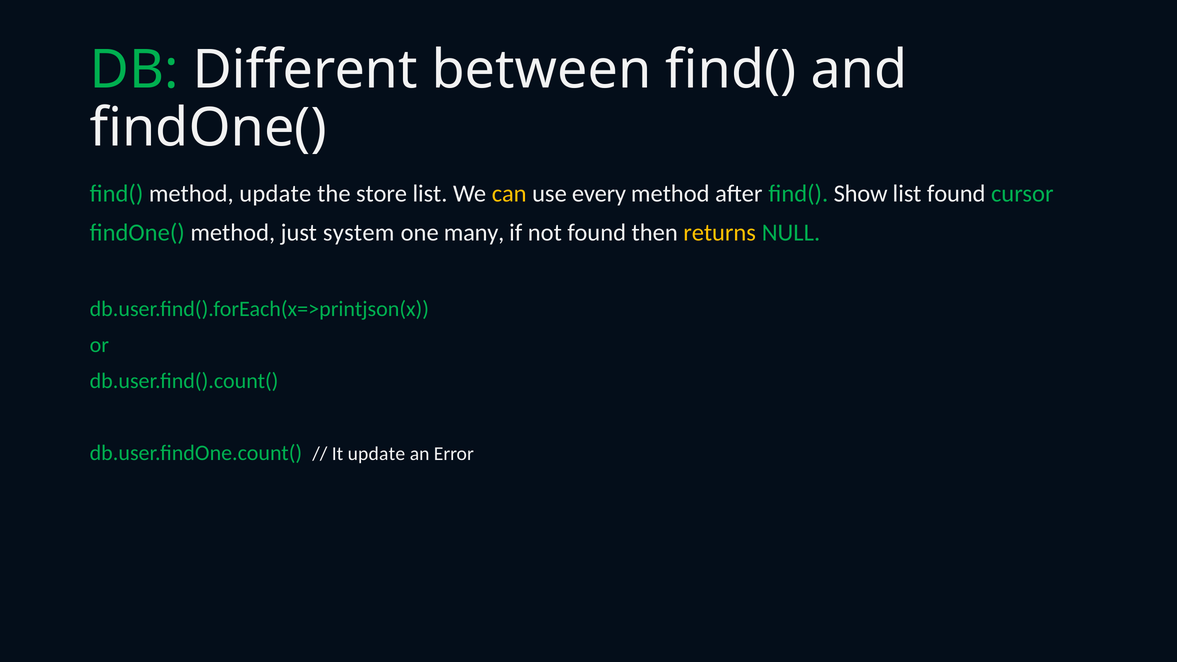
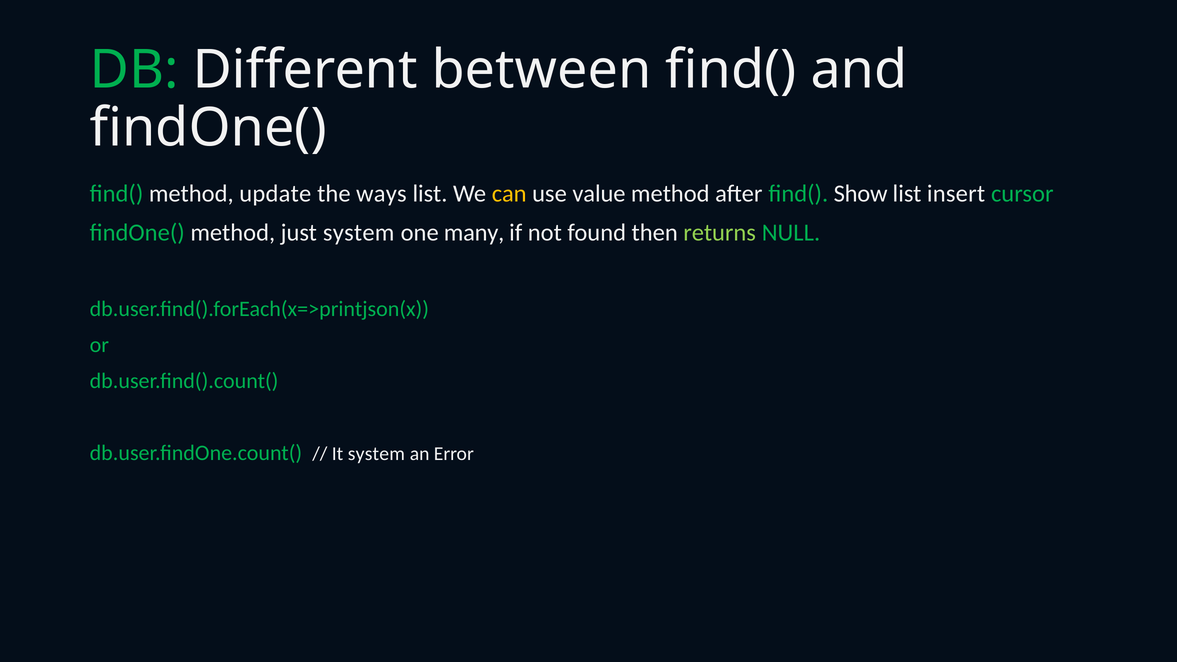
store: store -> ways
every: every -> value
list found: found -> insert
returns colour: yellow -> light green
It update: update -> system
